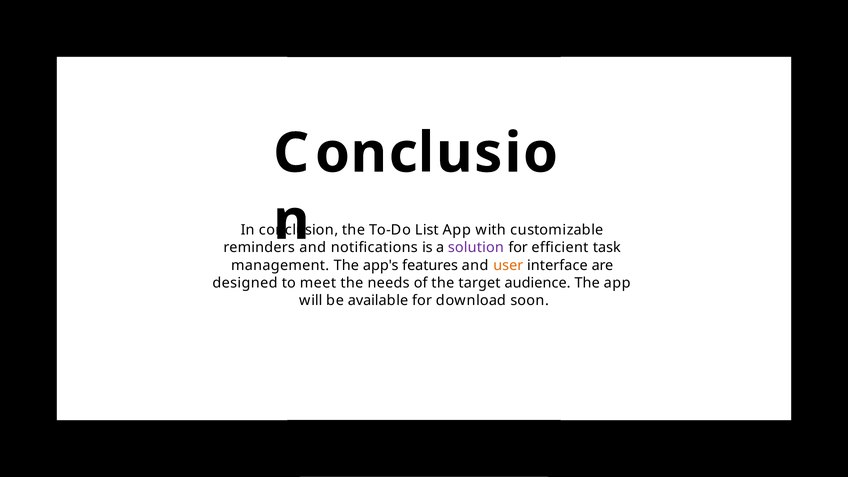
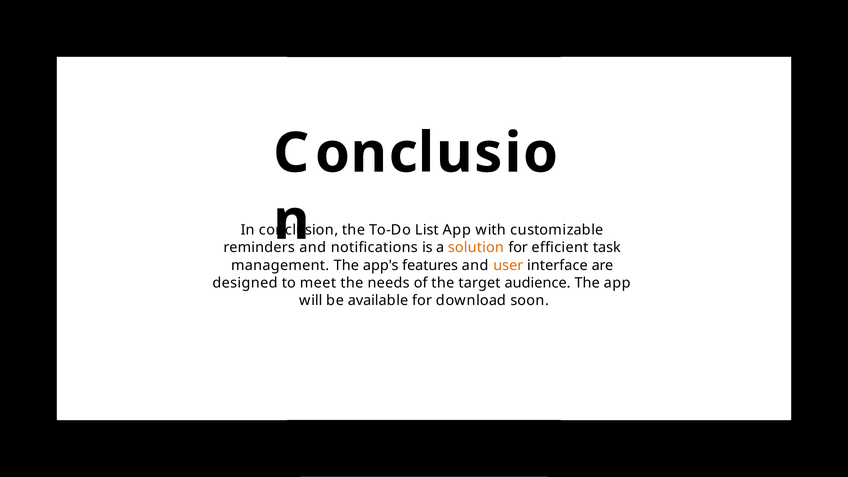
solution colour: purple -> orange
